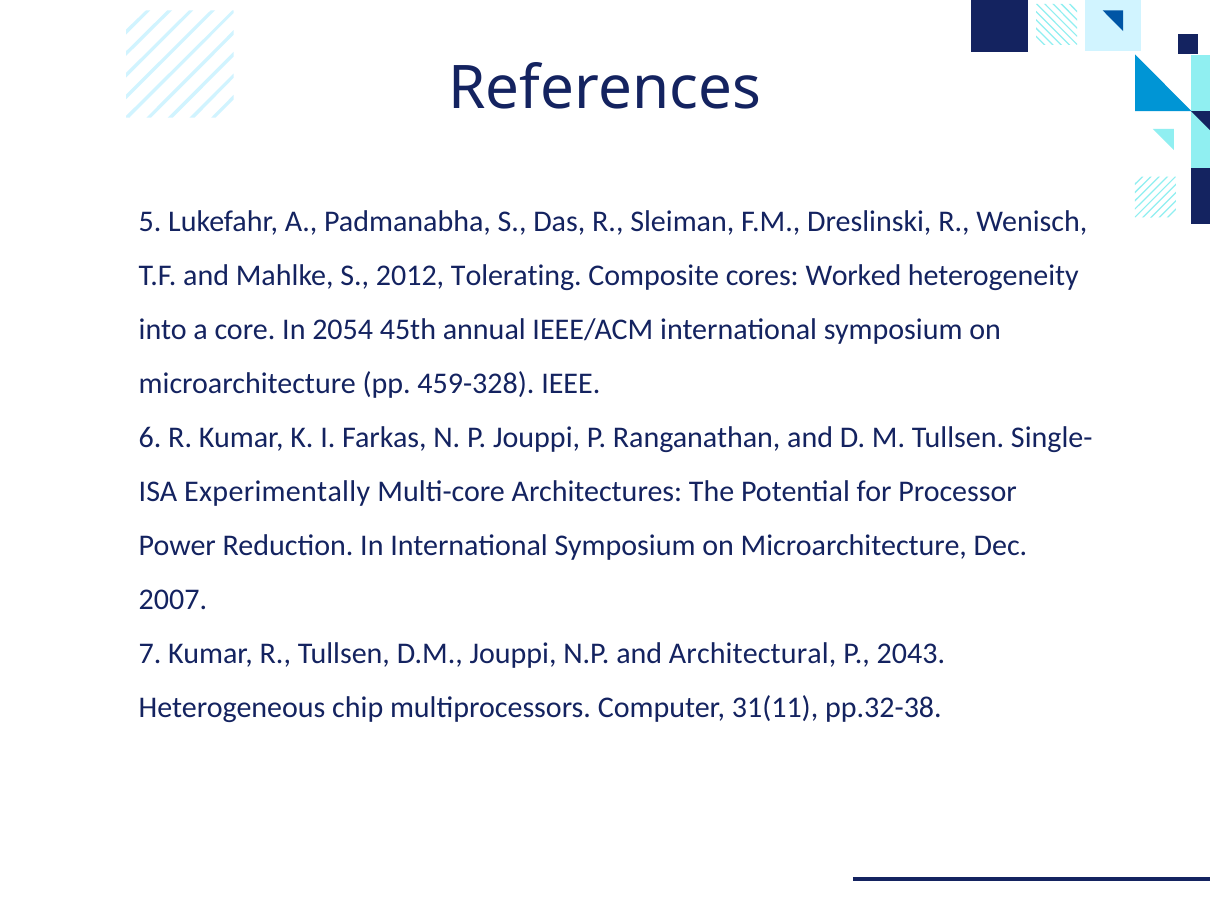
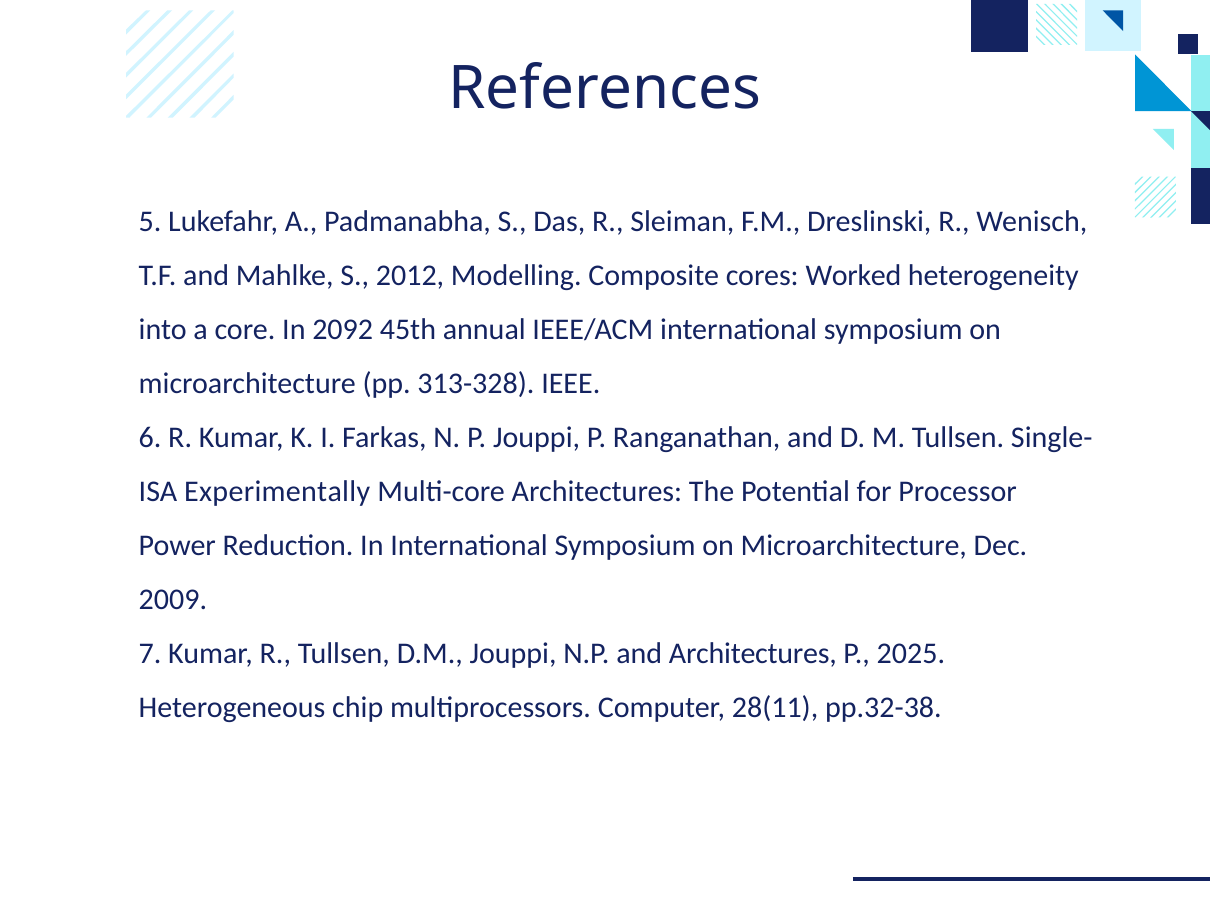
Tolerating: Tolerating -> Modelling
2054: 2054 -> 2092
459-328: 459-328 -> 313-328
2007: 2007 -> 2009
and Architectural: Architectural -> Architectures
2043: 2043 -> 2025
31(11: 31(11 -> 28(11
